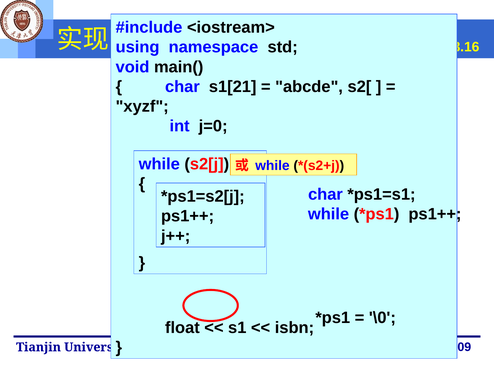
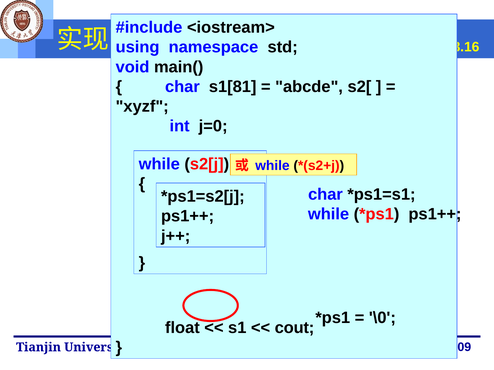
s1[21: s1[21 -> s1[81
isbn: isbn -> cout
